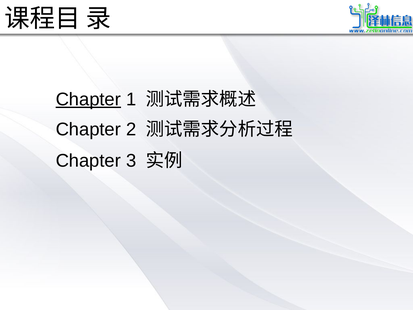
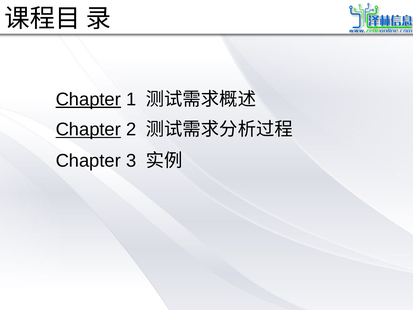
Chapter at (88, 129) underline: none -> present
